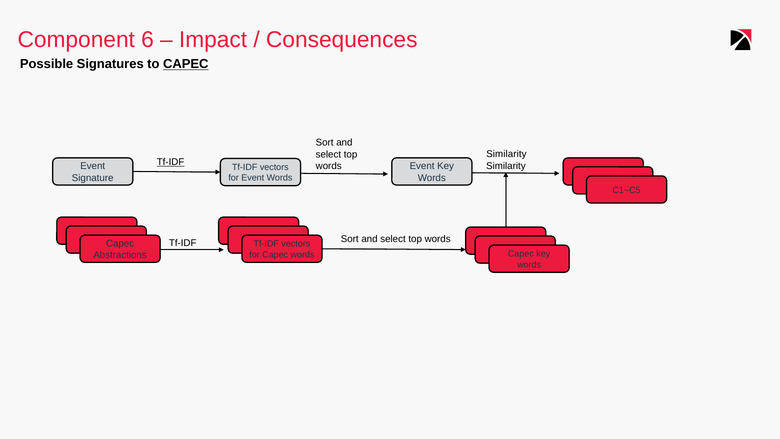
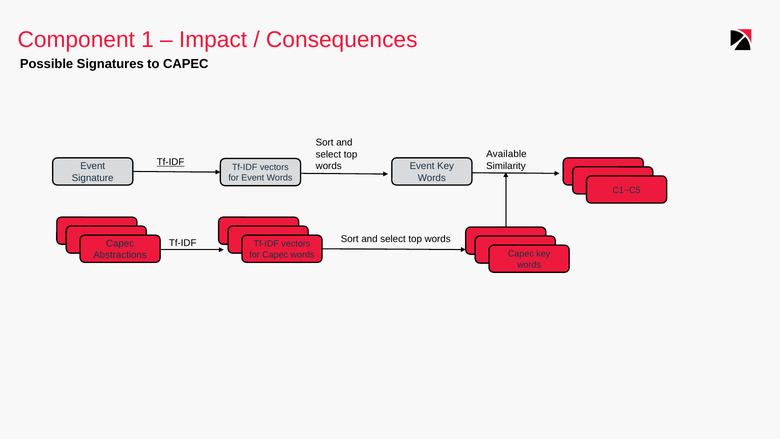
6: 6 -> 1
CAPEC at (186, 64) underline: present -> none
Similarity at (506, 154): Similarity -> Available
